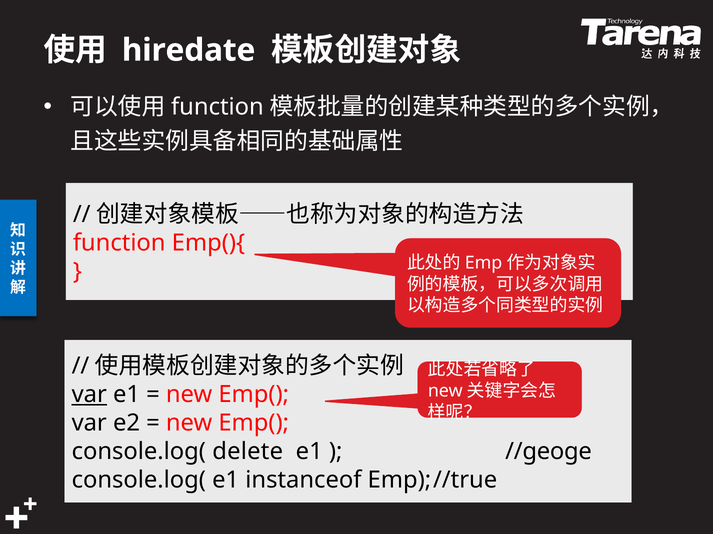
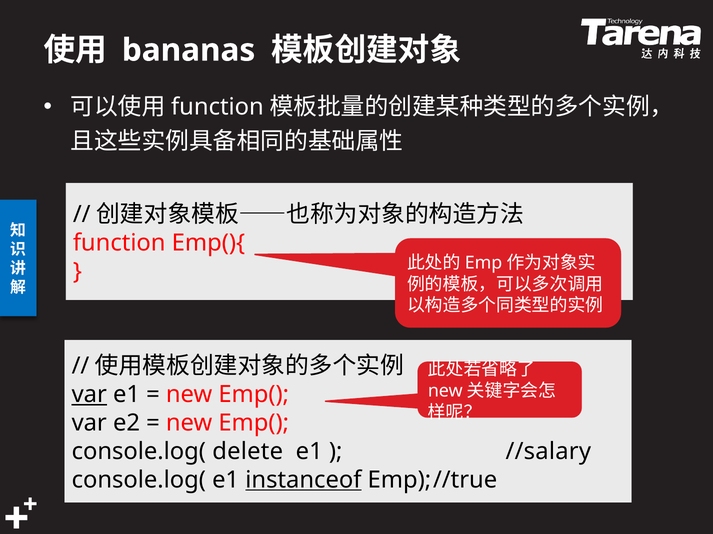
hiredate: hiredate -> bananas
//geoge: //geoge -> //salary
instanceof underline: none -> present
